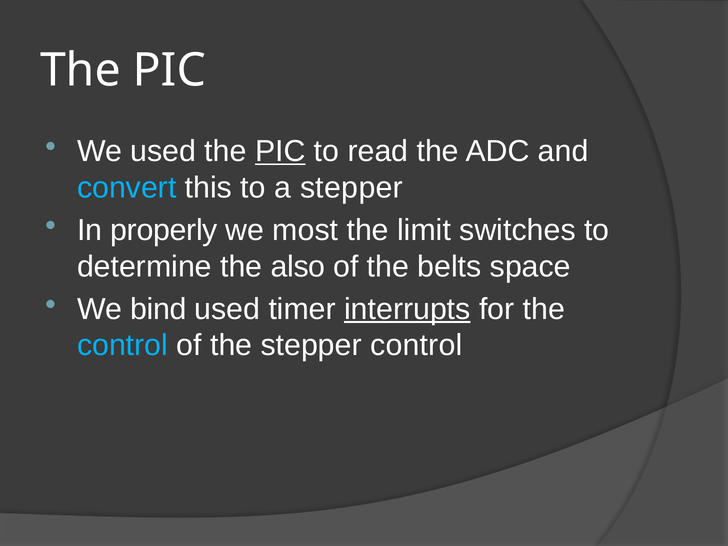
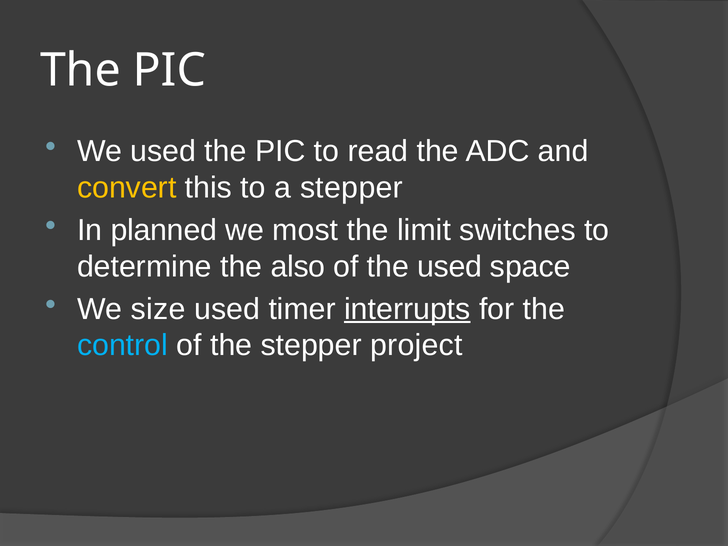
PIC at (280, 151) underline: present -> none
convert colour: light blue -> yellow
properly: properly -> planned
the belts: belts -> used
bind: bind -> size
stepper control: control -> project
